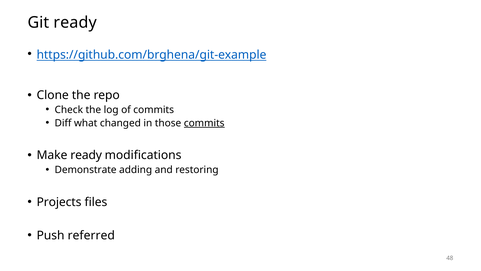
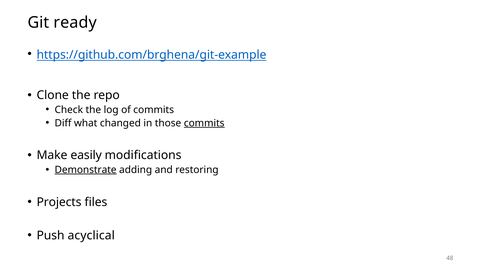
Make ready: ready -> easily
Demonstrate underline: none -> present
referred: referred -> acyclical
